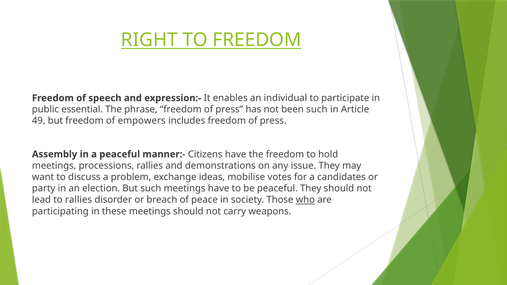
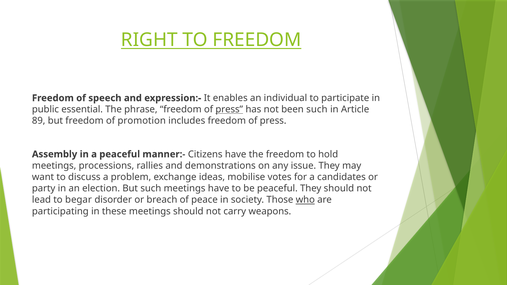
press at (229, 110) underline: none -> present
49: 49 -> 89
empowers: empowers -> promotion
to rallies: rallies -> begar
